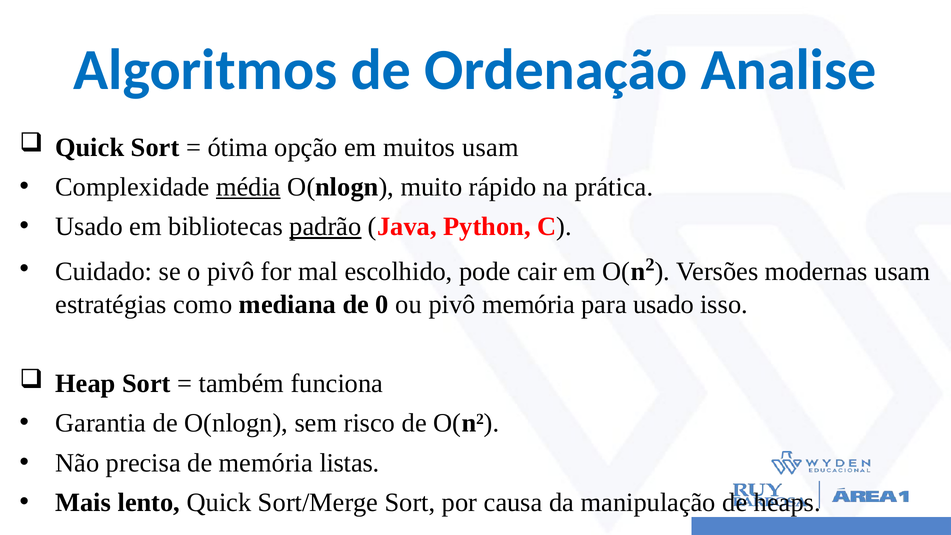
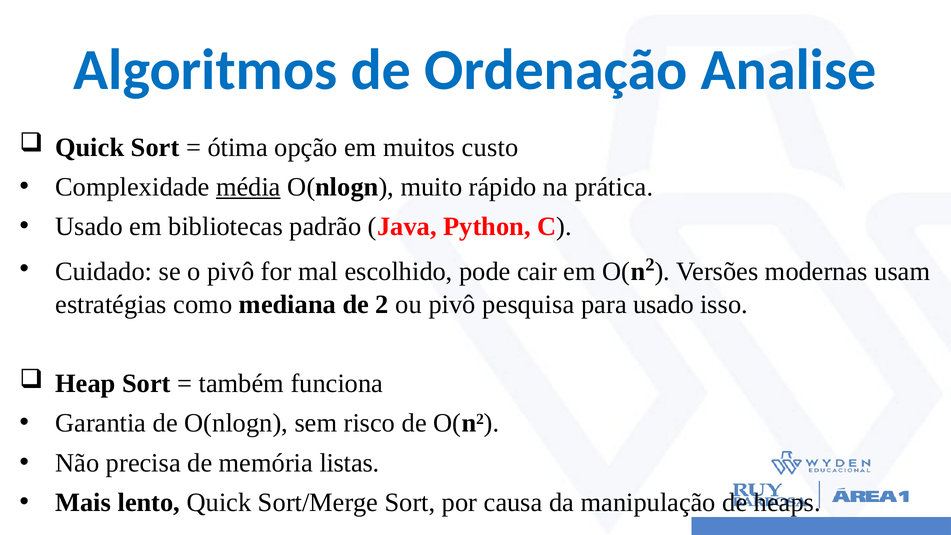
muitos usam: usam -> custo
padrão underline: present -> none
de 0: 0 -> 2
pivô memória: memória -> pesquisa
